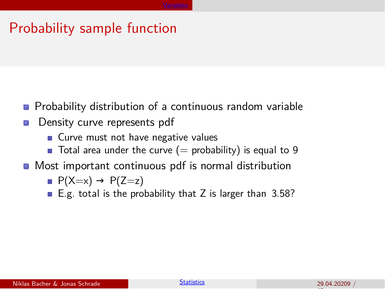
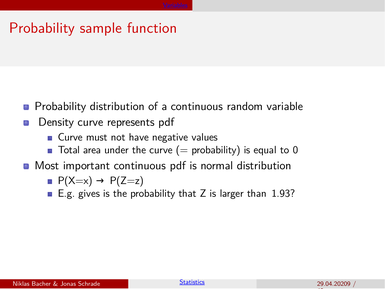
9: 9 -> 0
E.g total: total -> gives
3.58: 3.58 -> 1.93
